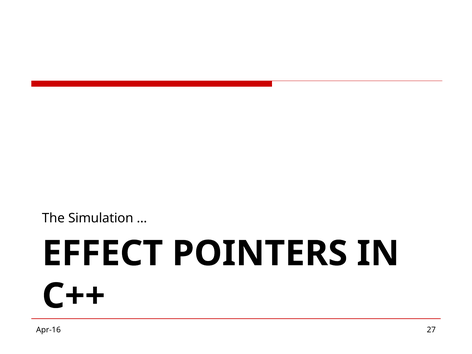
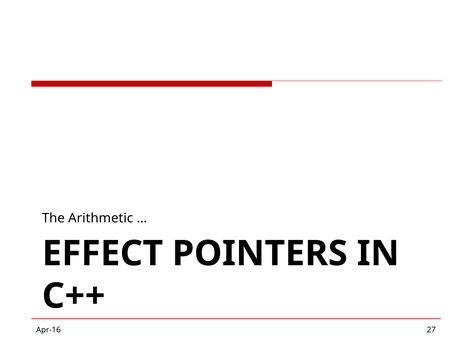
Simulation: Simulation -> Arithmetic
